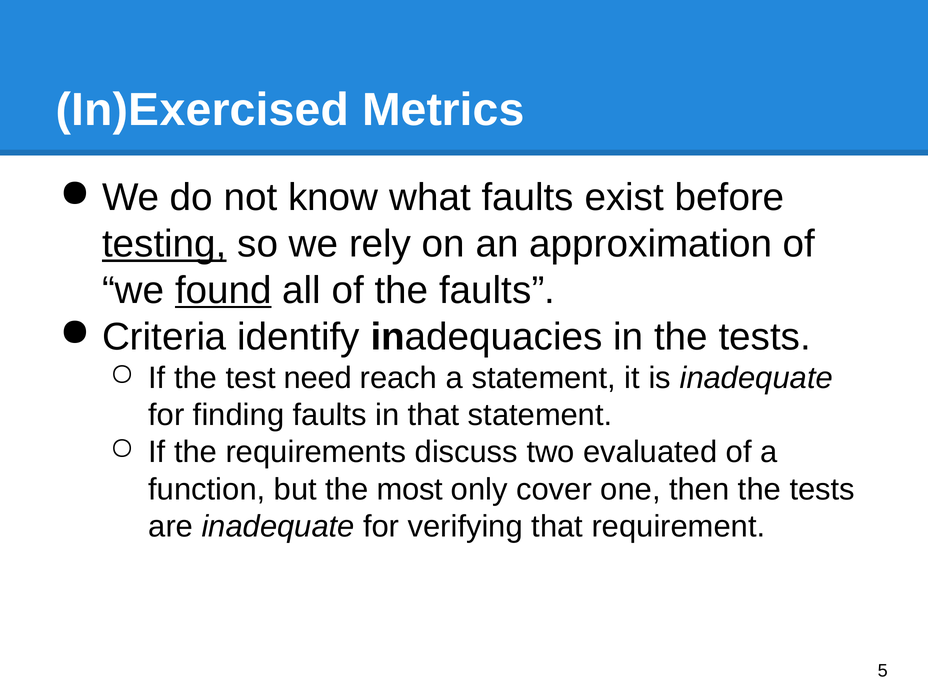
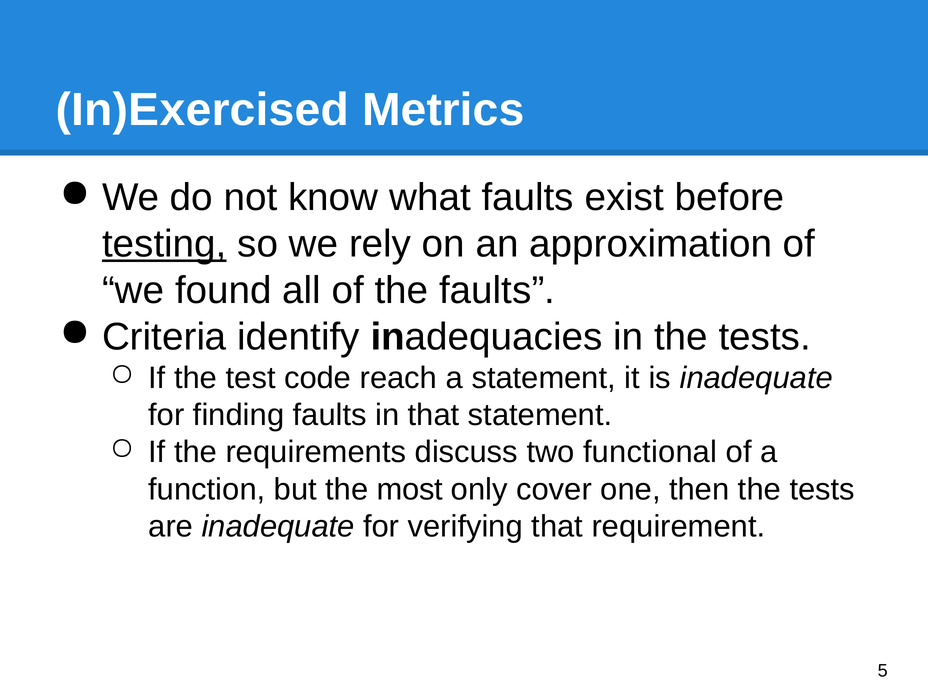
found underline: present -> none
need: need -> code
evaluated: evaluated -> functional
